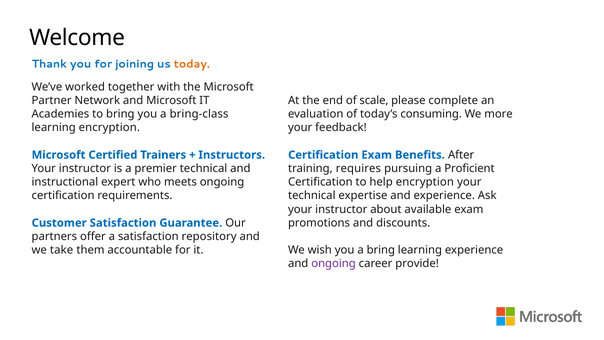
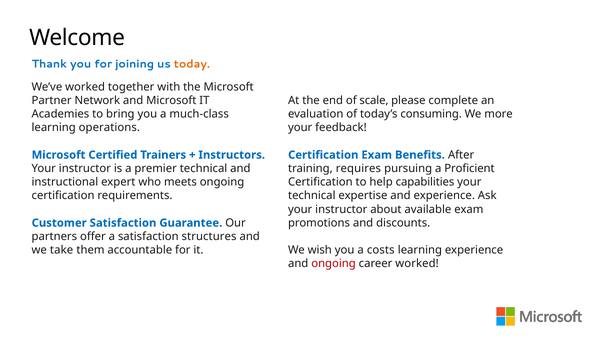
bring-class: bring-class -> much-class
learning encryption: encryption -> operations
help encryption: encryption -> capabilities
repository: repository -> structures
a bring: bring -> costs
ongoing at (334, 264) colour: purple -> red
career provide: provide -> worked
